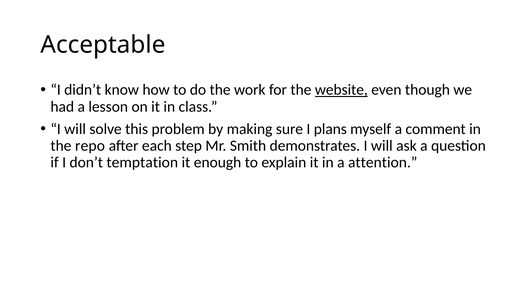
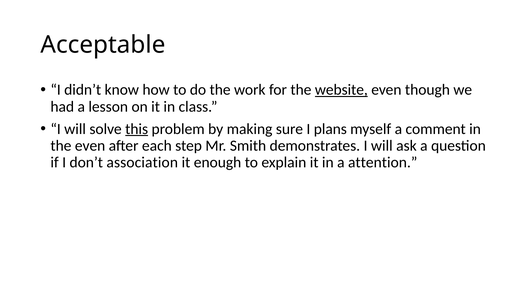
this underline: none -> present
the repo: repo -> even
temptation: temptation -> association
